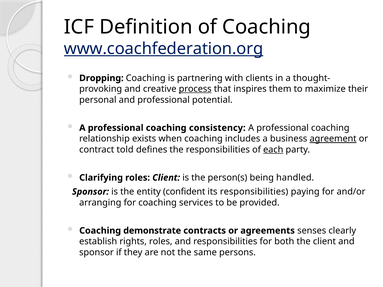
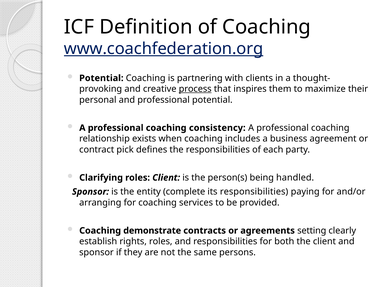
Dropping at (101, 78): Dropping -> Potential
agreement underline: present -> none
told: told -> pick
each underline: present -> none
confident: confident -> complete
senses: senses -> setting
